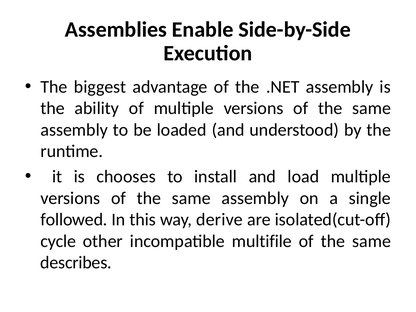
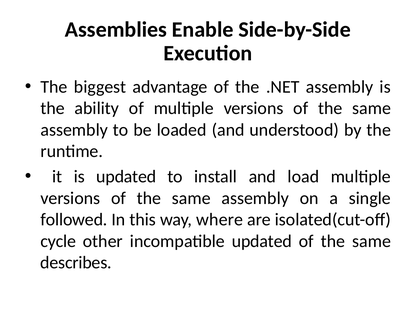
is chooses: chooses -> updated
derive: derive -> where
incompatible multifile: multifile -> updated
